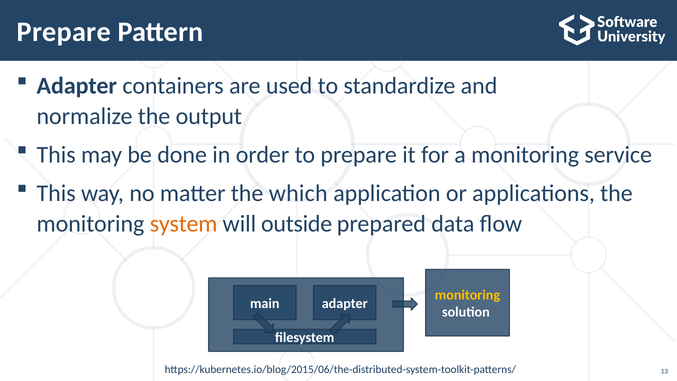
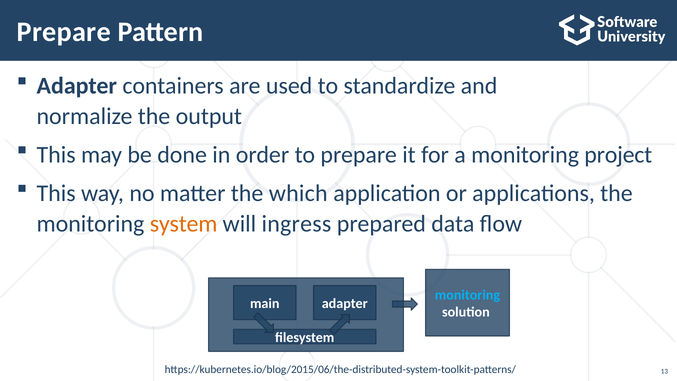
service: service -> project
outside: outside -> ingress
monitoring at (467, 295) colour: yellow -> light blue
